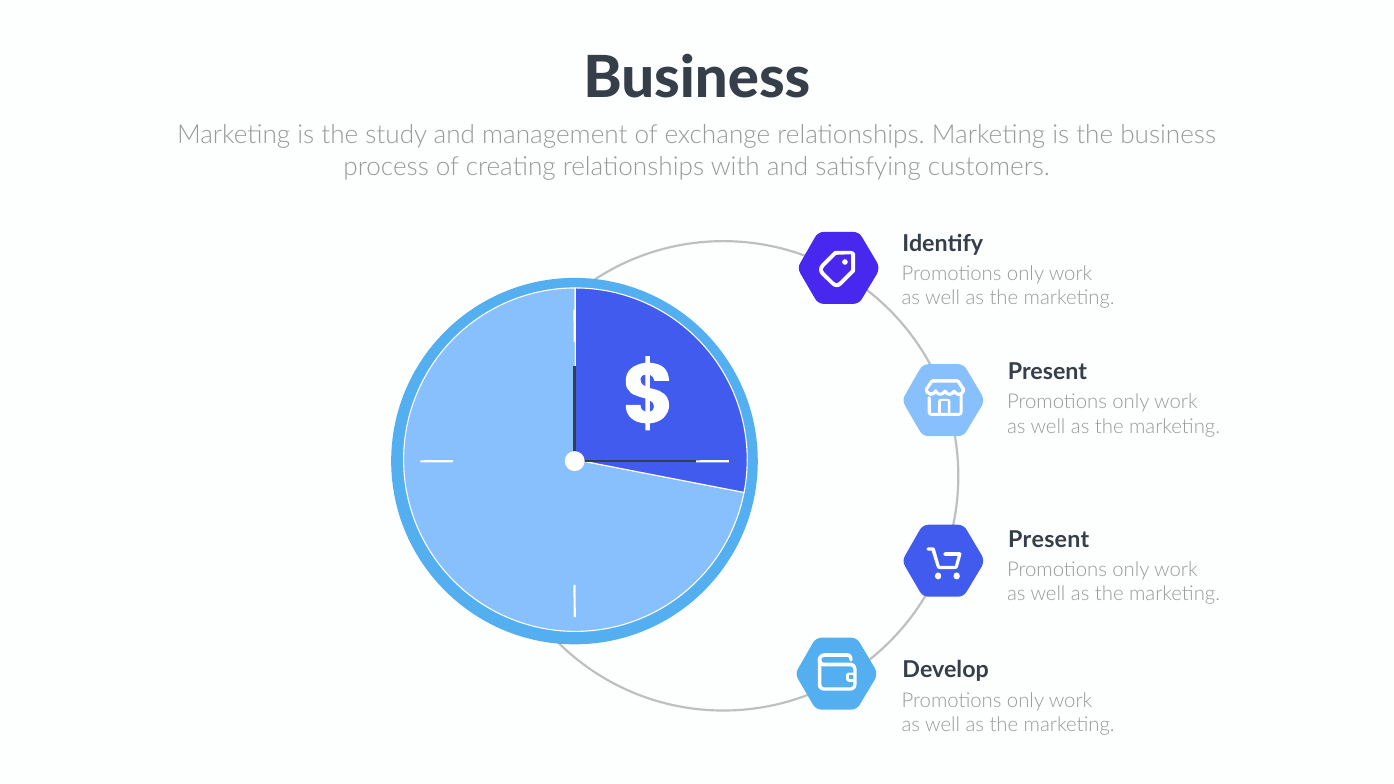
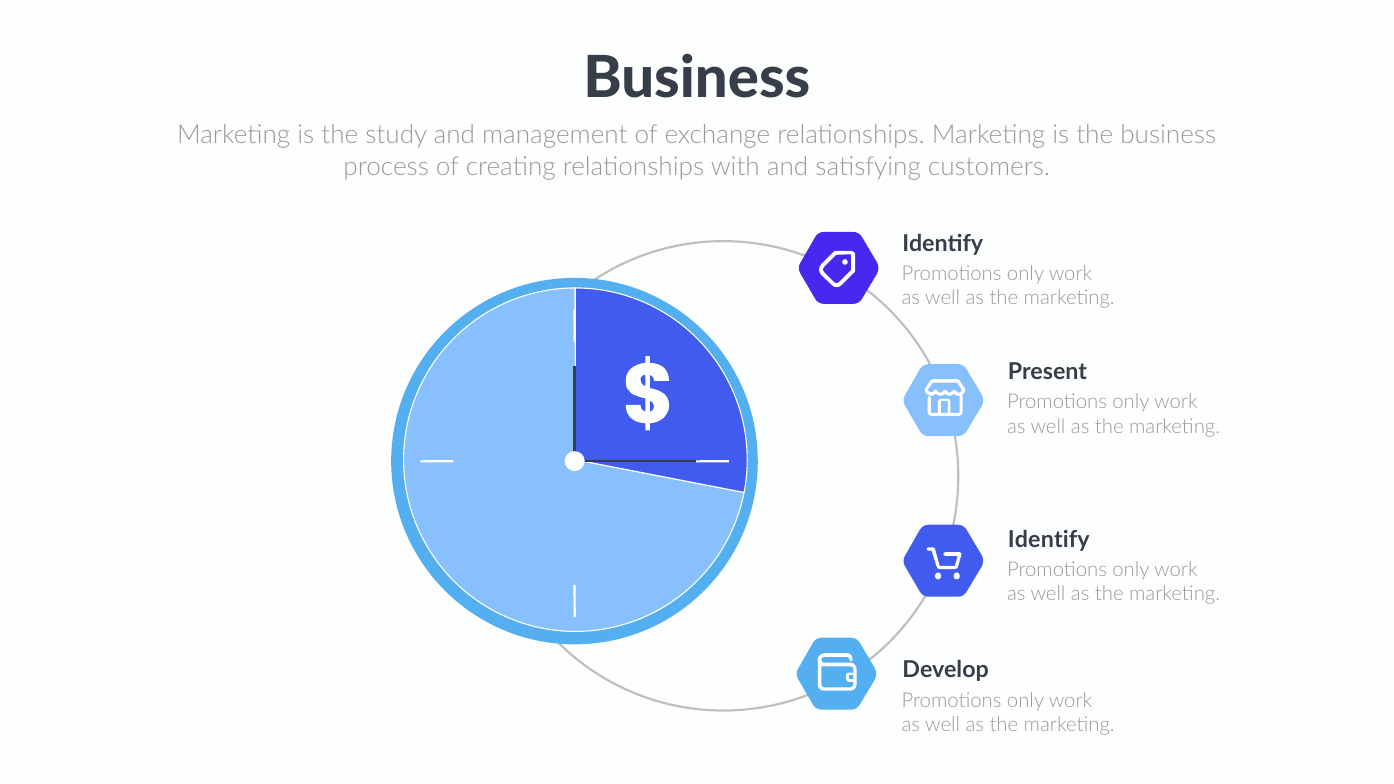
Present at (1049, 540): Present -> Identify
